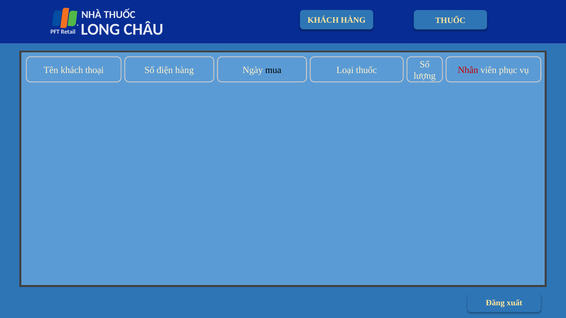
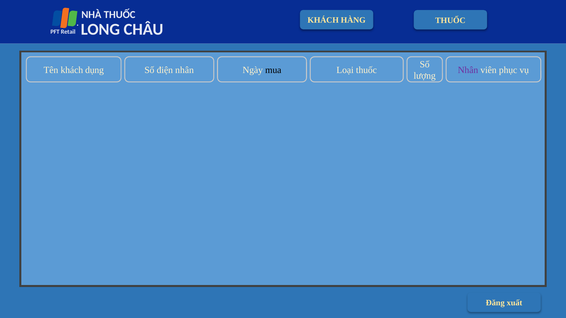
thoại: thoại -> dụng
điện hàng: hàng -> nhân
Nhân at (468, 70) colour: red -> purple
